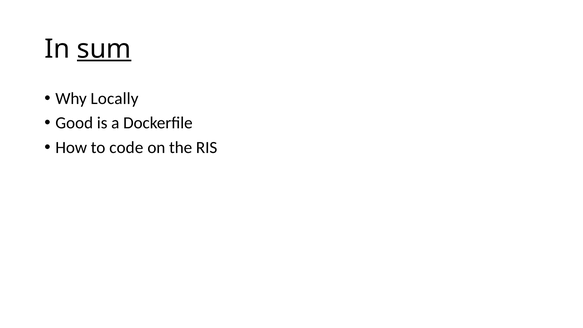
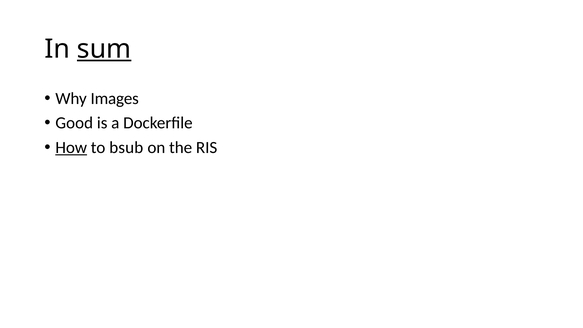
Locally: Locally -> Images
How underline: none -> present
code: code -> bsub
